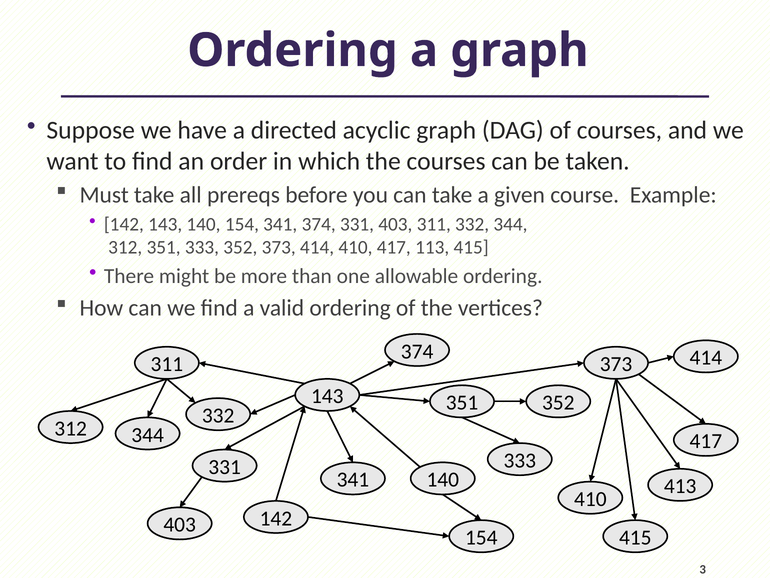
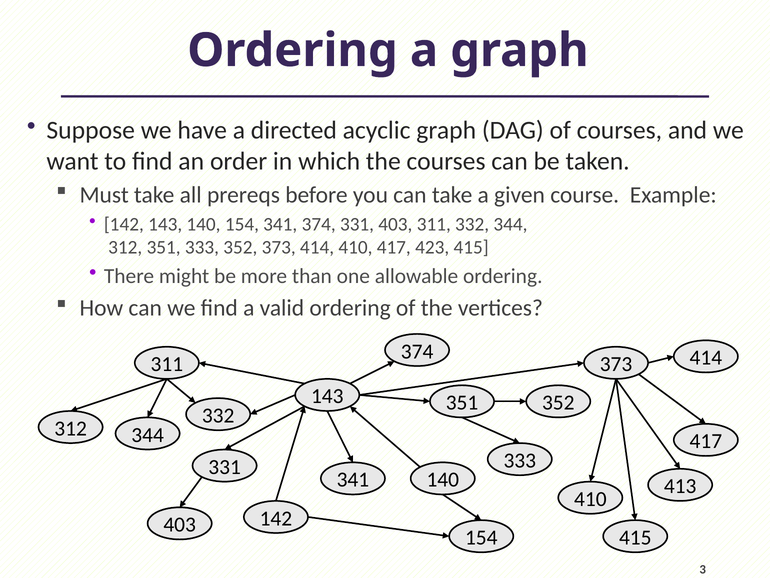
113: 113 -> 423
